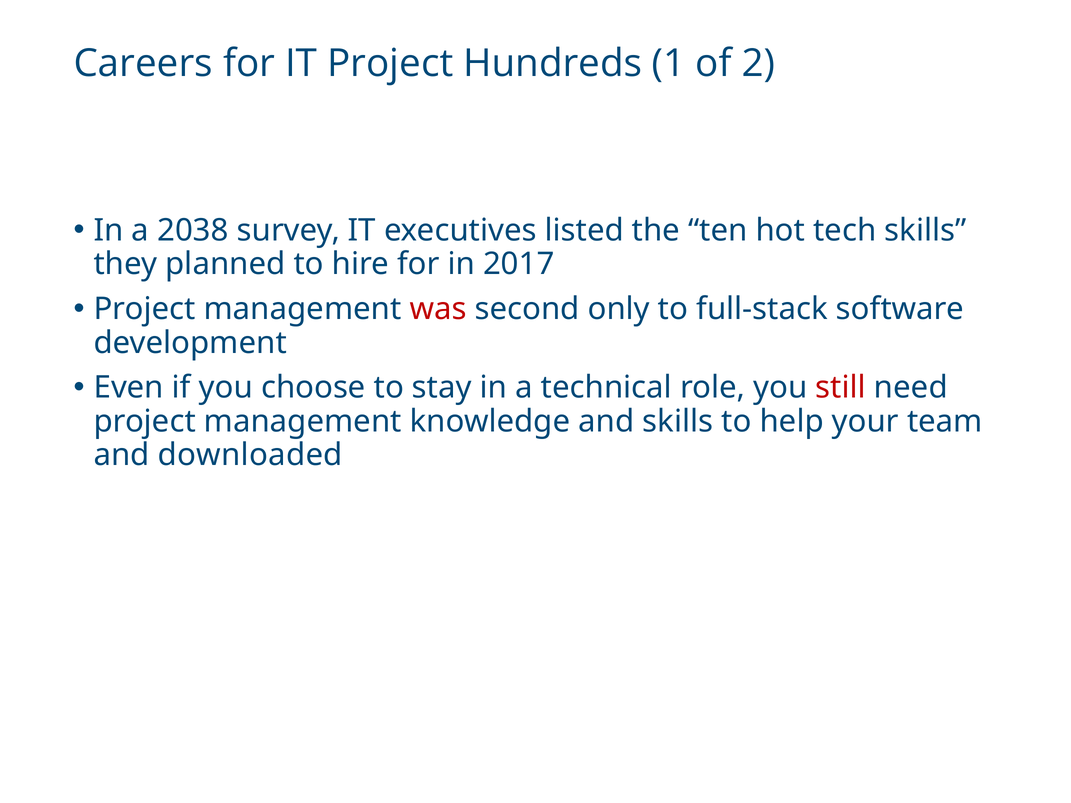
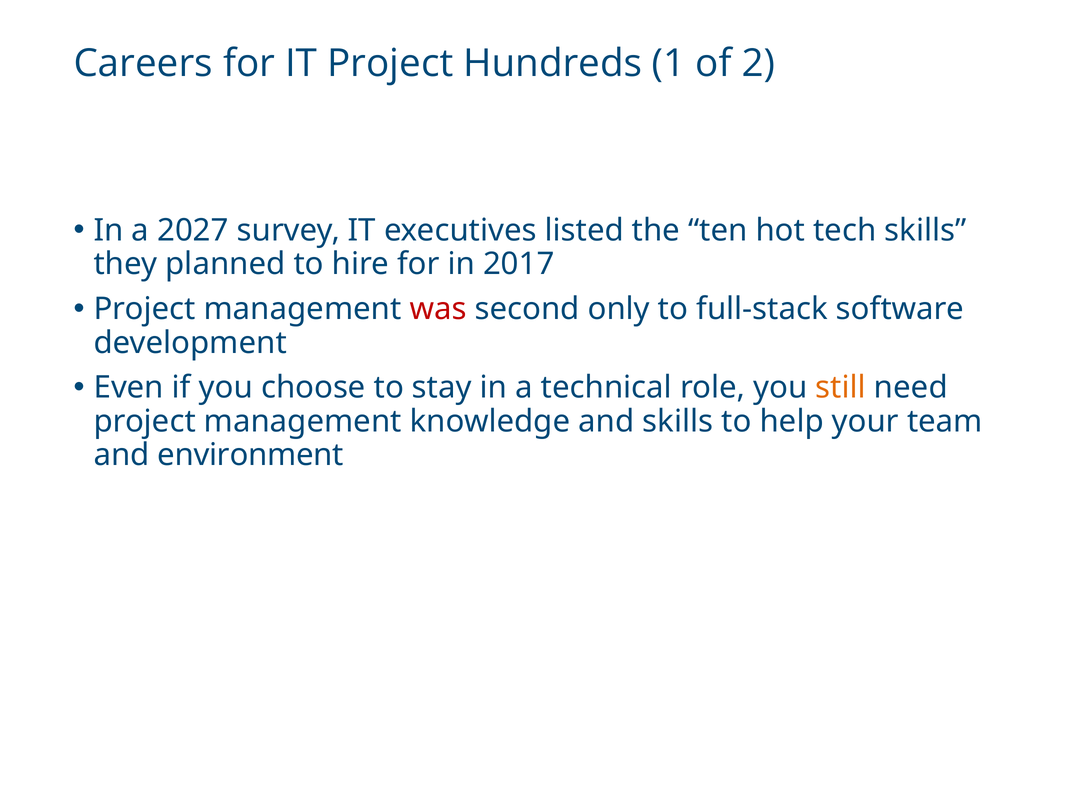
2038: 2038 -> 2027
still colour: red -> orange
downloaded: downloaded -> environment
